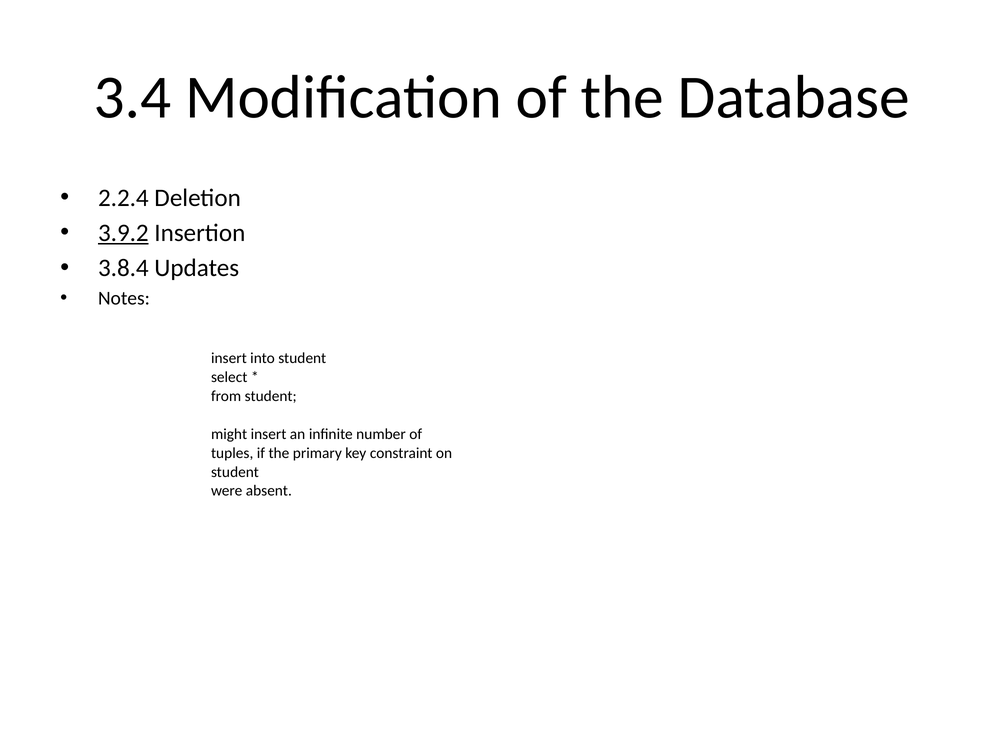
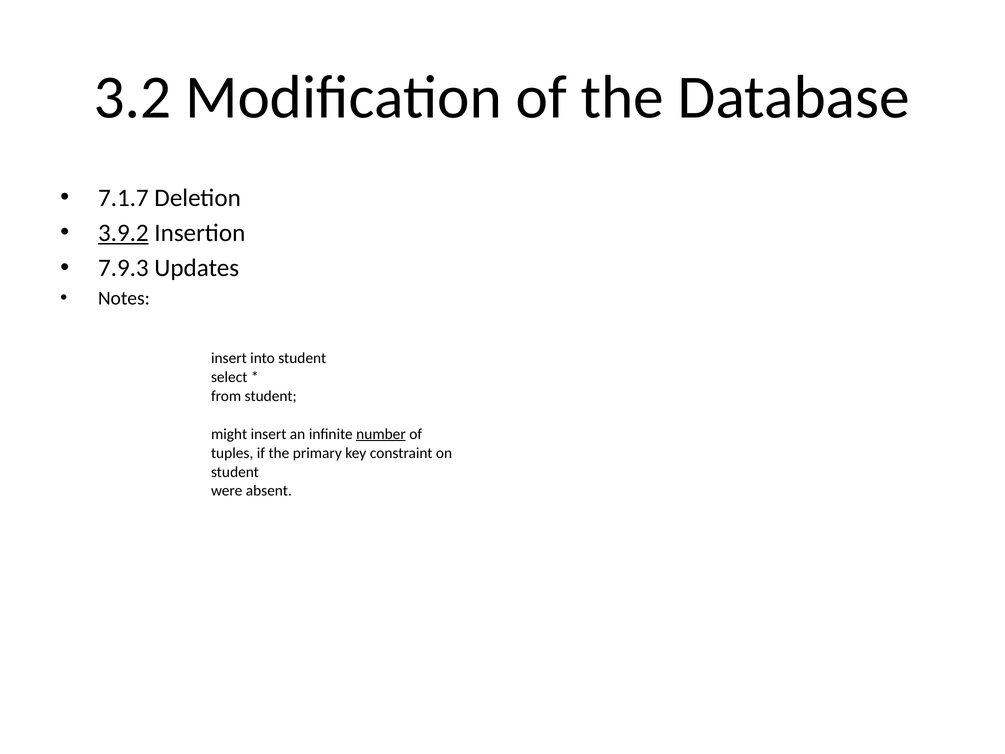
3.4: 3.4 -> 3.2
2.2.4: 2.2.4 -> 7.1.7
3.8.4: 3.8.4 -> 7.9.3
number underline: none -> present
